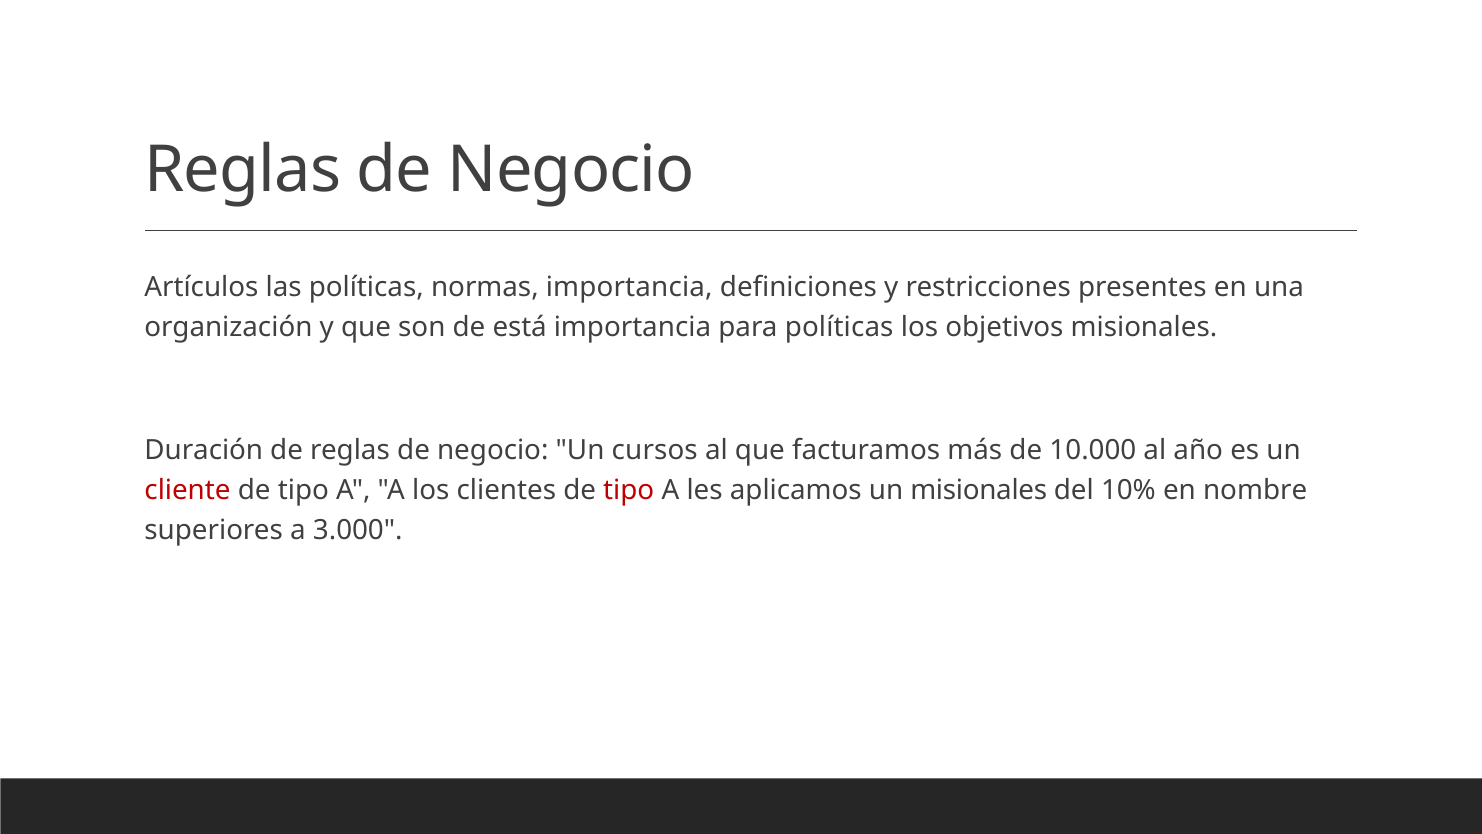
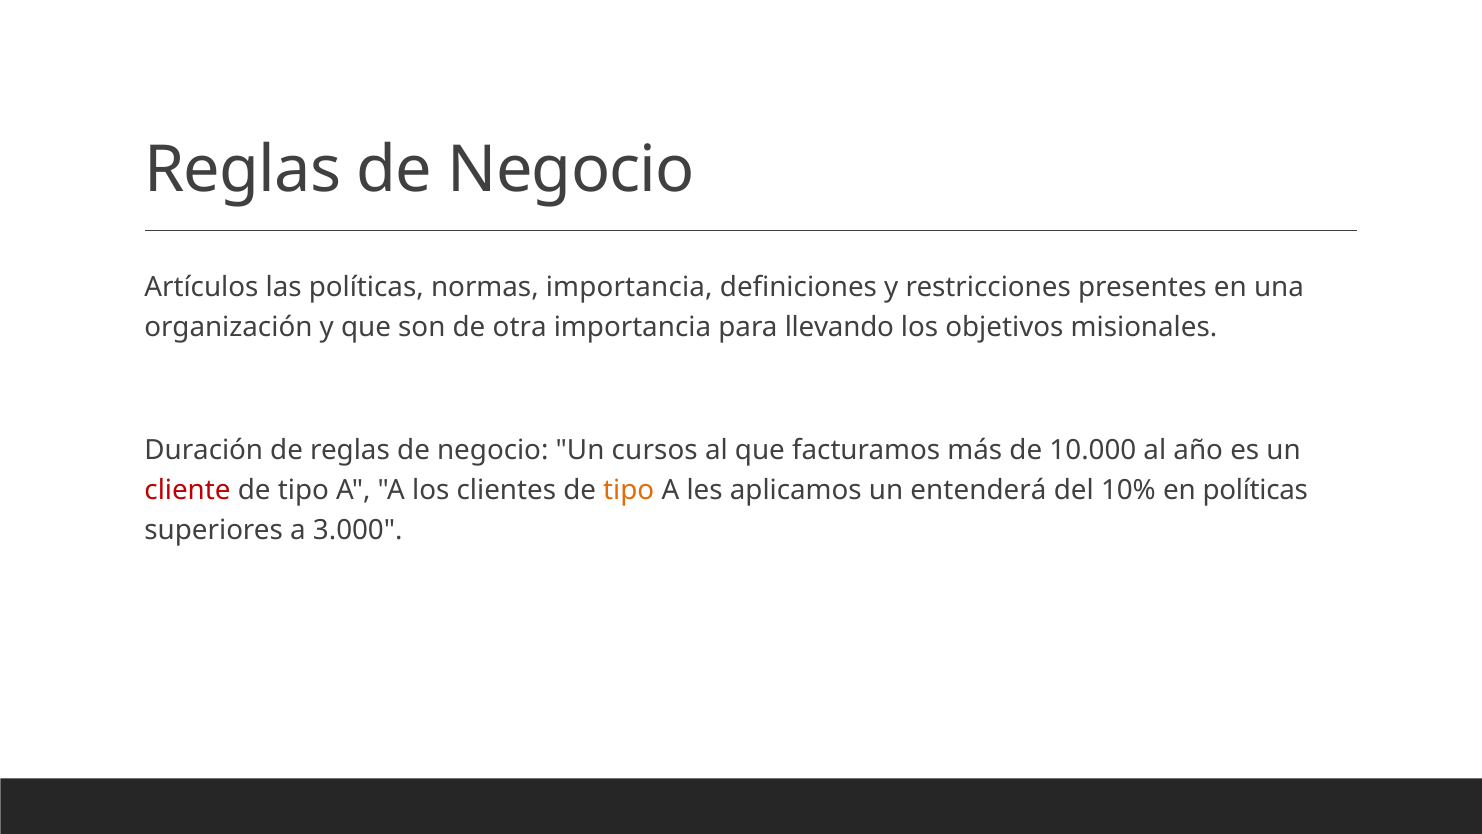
está: está -> otra
para políticas: políticas -> llevando
tipo at (629, 490) colour: red -> orange
un misionales: misionales -> entenderá
en nombre: nombre -> políticas
